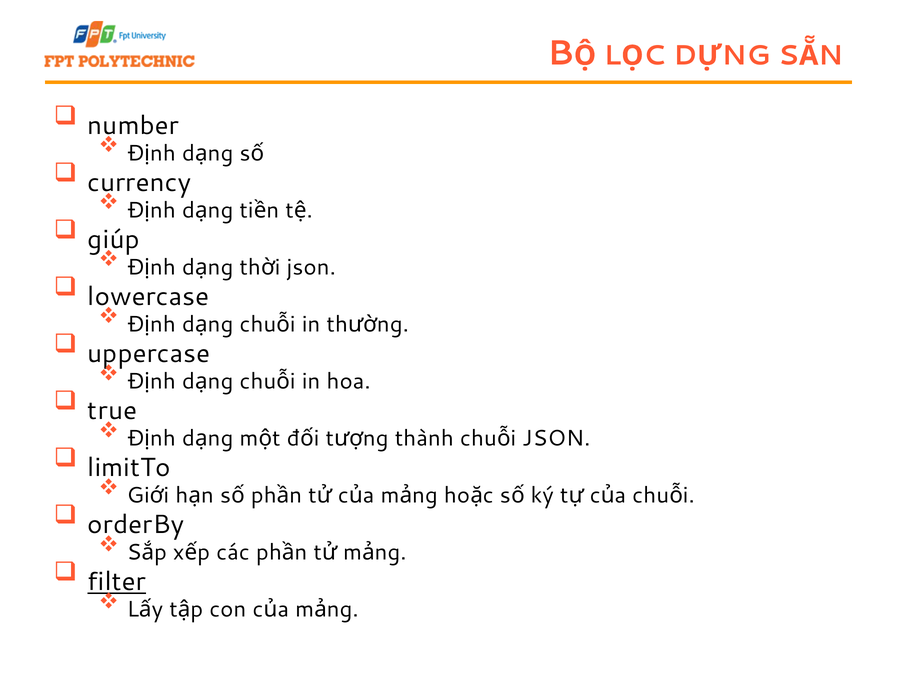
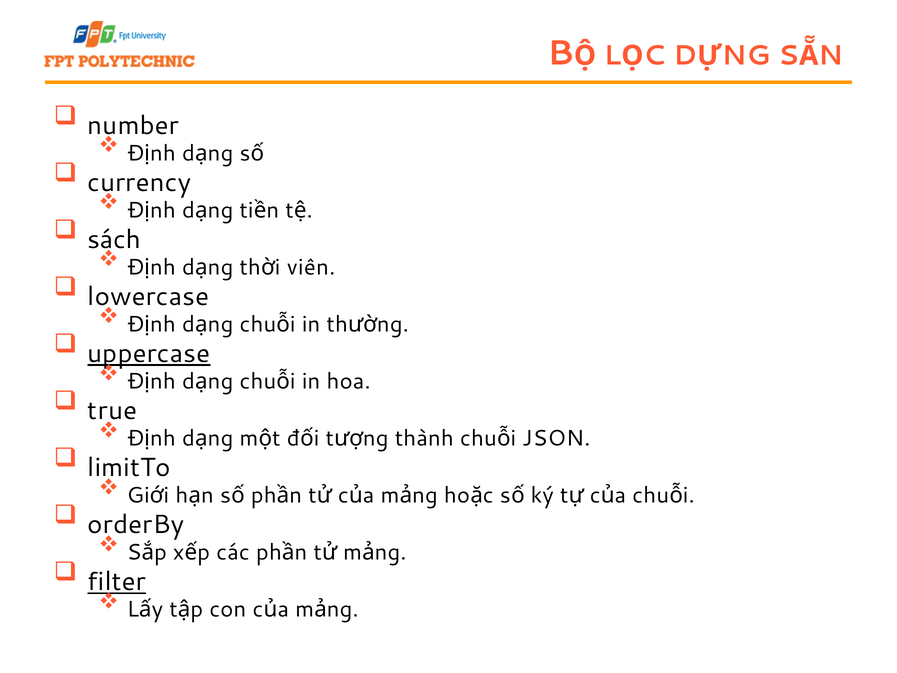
giúp: giúp -> sách
json at (311, 267): json -> viên
uppercase underline: none -> present
